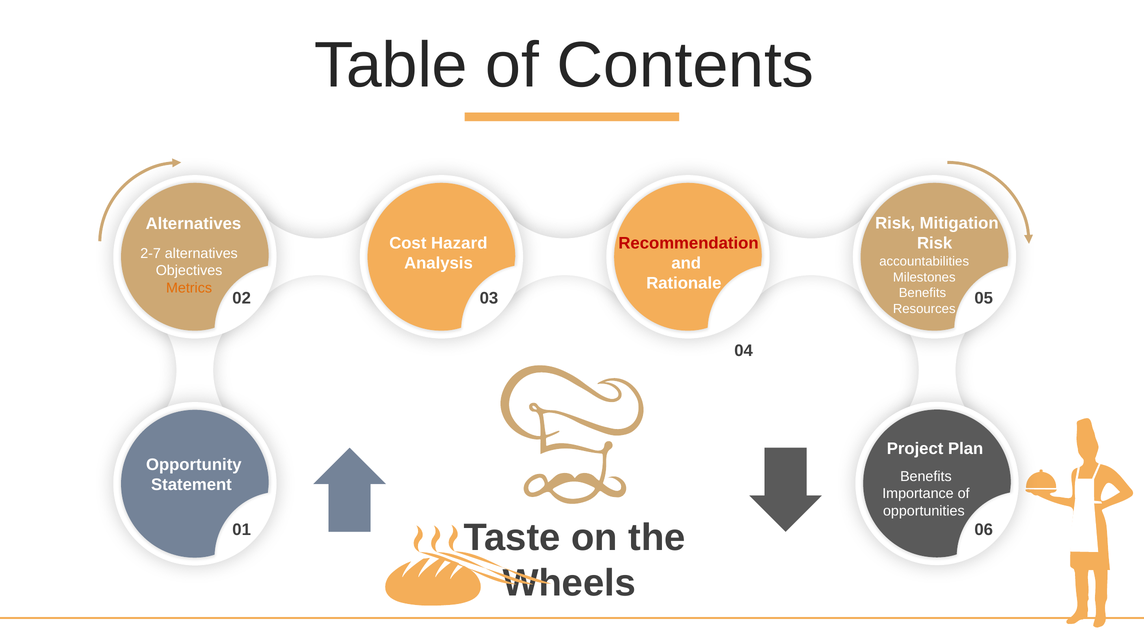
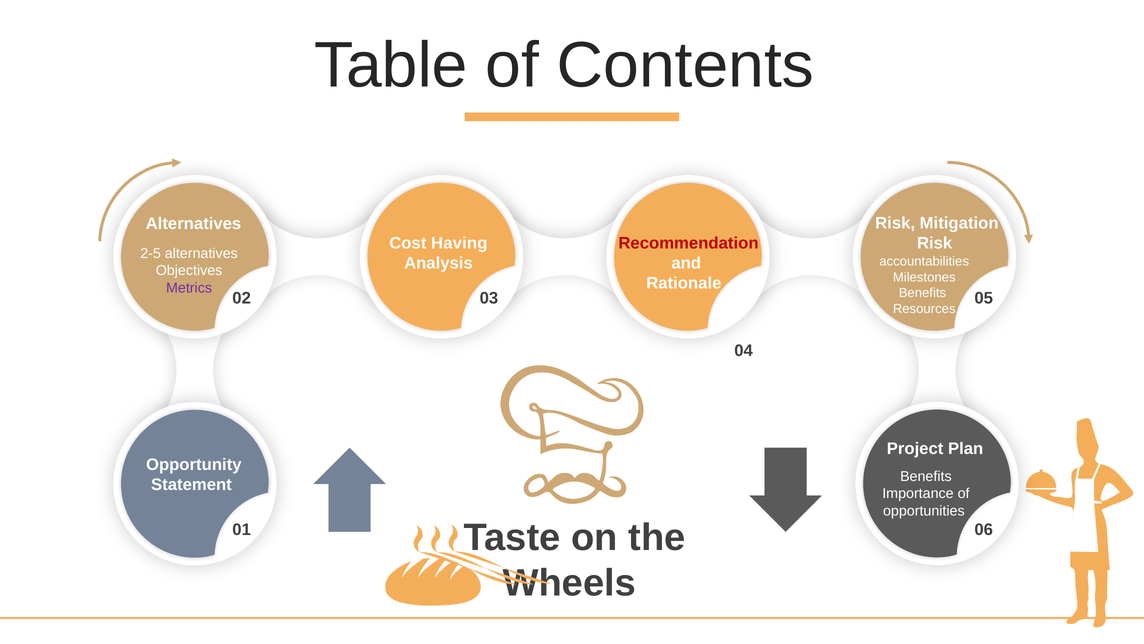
Hazard: Hazard -> Having
2-7: 2-7 -> 2-5
Metrics colour: orange -> purple
